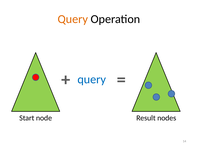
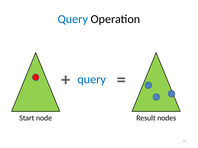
Query at (73, 19) colour: orange -> blue
